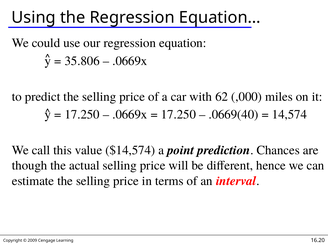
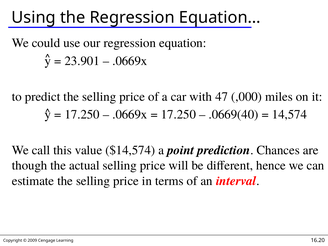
35.806: 35.806 -> 23.901
62: 62 -> 47
